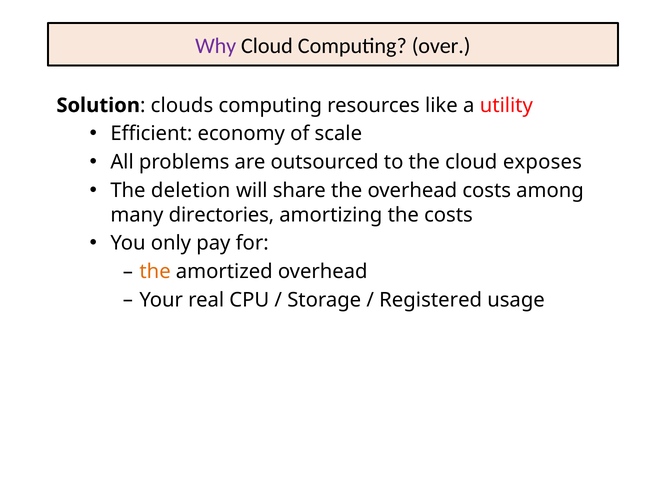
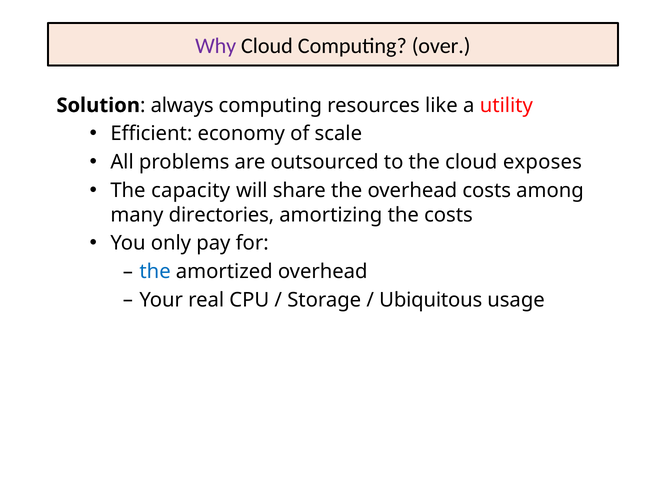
clouds: clouds -> always
deletion: deletion -> capacity
the at (155, 272) colour: orange -> blue
Registered: Registered -> Ubiquitous
